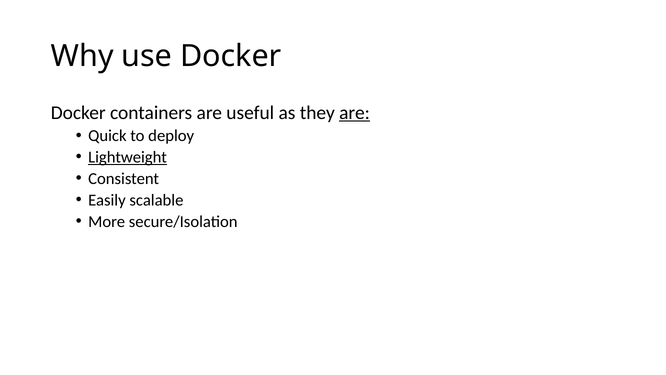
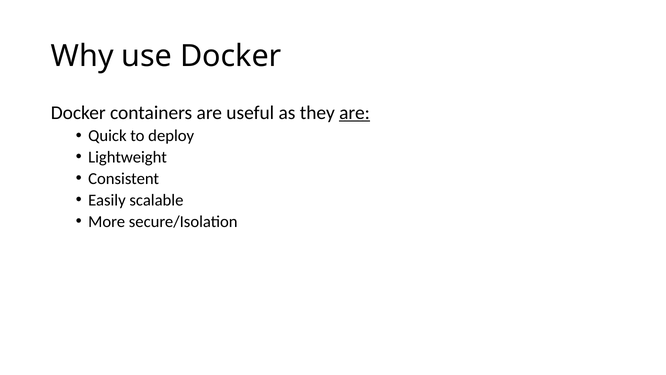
Lightweight underline: present -> none
